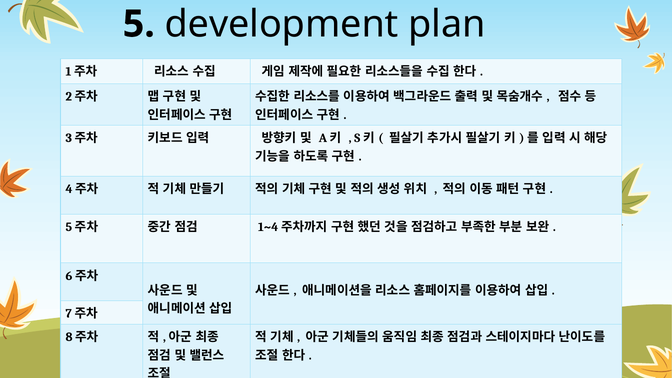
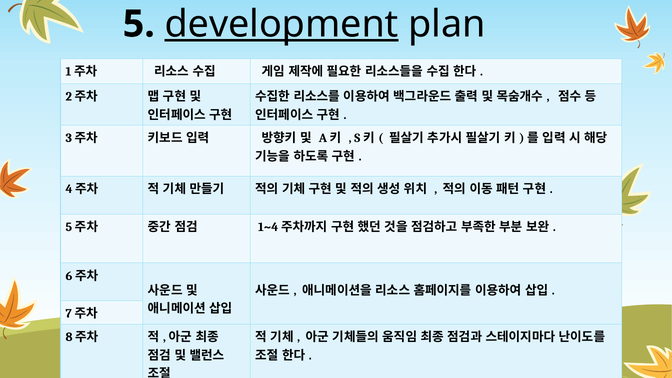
development underline: none -> present
